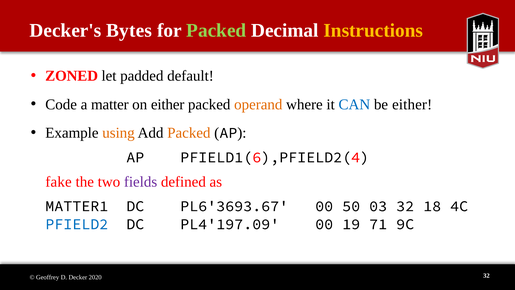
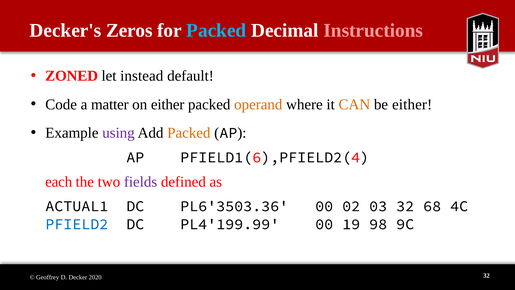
Bytes: Bytes -> Zeros
Packed at (216, 30) colour: light green -> light blue
Instructions colour: yellow -> pink
padded: padded -> instead
CAN colour: blue -> orange
using colour: orange -> purple
fake: fake -> each
MATTER1: MATTER1 -> ACTUAL1
PL6'3693.67: PL6'3693.67 -> PL6'3503.36
50: 50 -> 02
18: 18 -> 68
PL4'197.09: PL4'197.09 -> PL4'199.99
71: 71 -> 98
